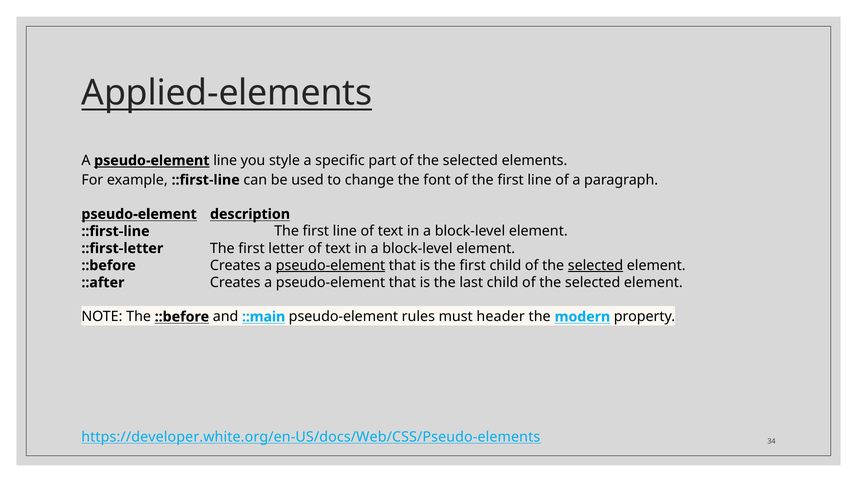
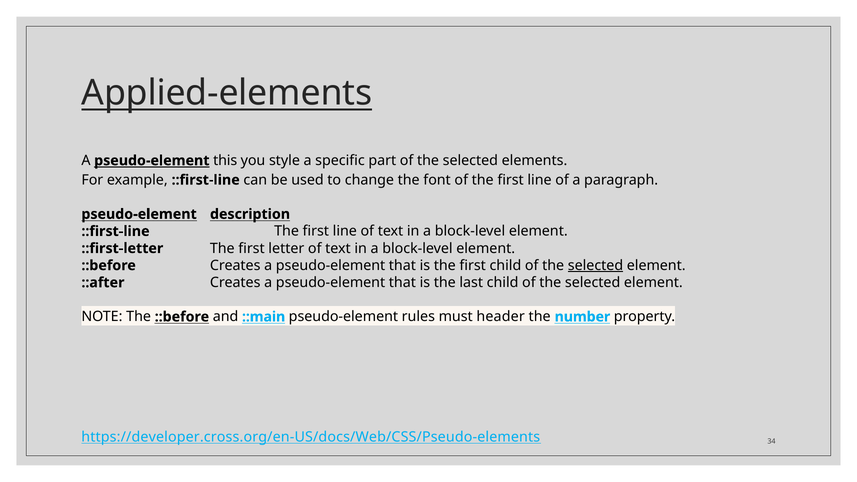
pseudo-element line: line -> this
pseudo-element at (331, 265) underline: present -> none
modern: modern -> number
https://developer.white.org/en-US/docs/Web/CSS/Pseudo-elements: https://developer.white.org/en-US/docs/Web/CSS/Pseudo-elements -> https://developer.cross.org/en-US/docs/Web/CSS/Pseudo-elements
